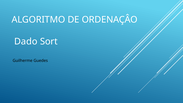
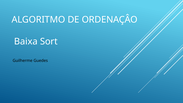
Dado: Dado -> Baixa
